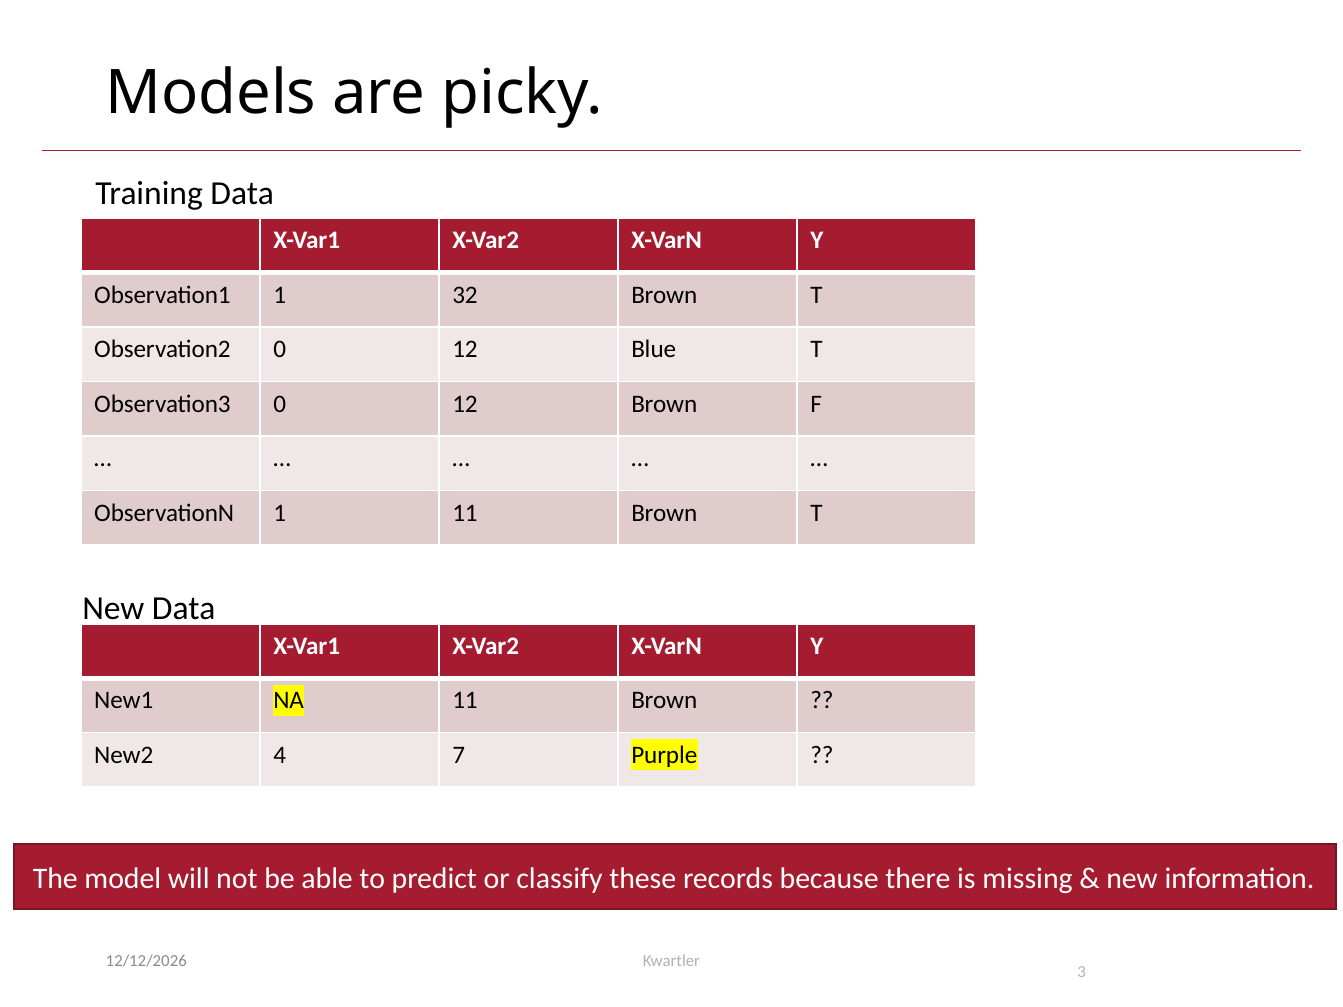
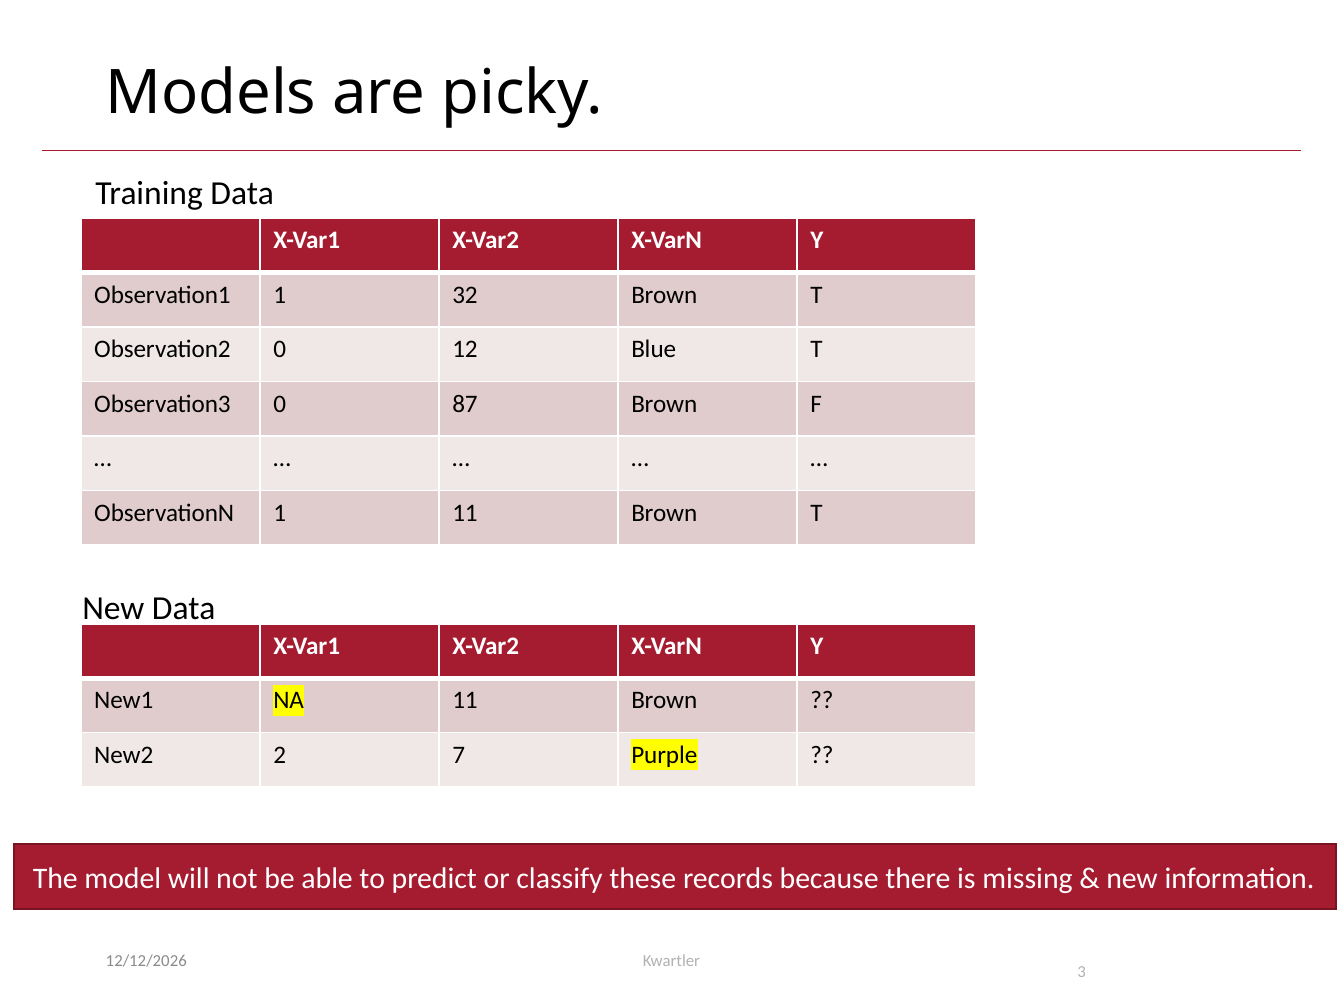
Observation3 0 12: 12 -> 87
4: 4 -> 2
